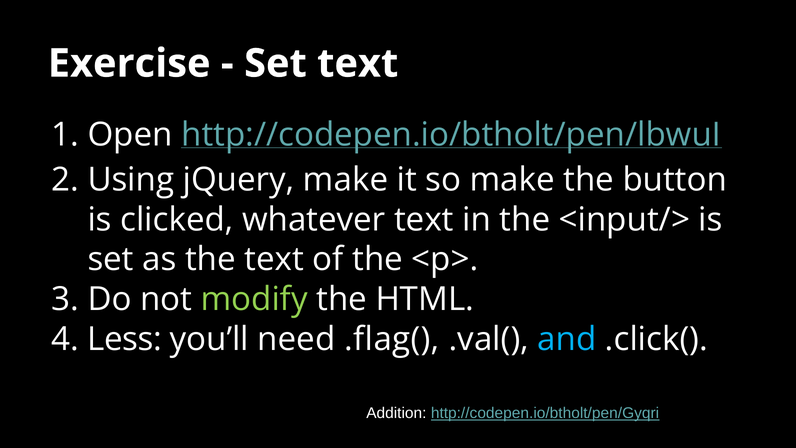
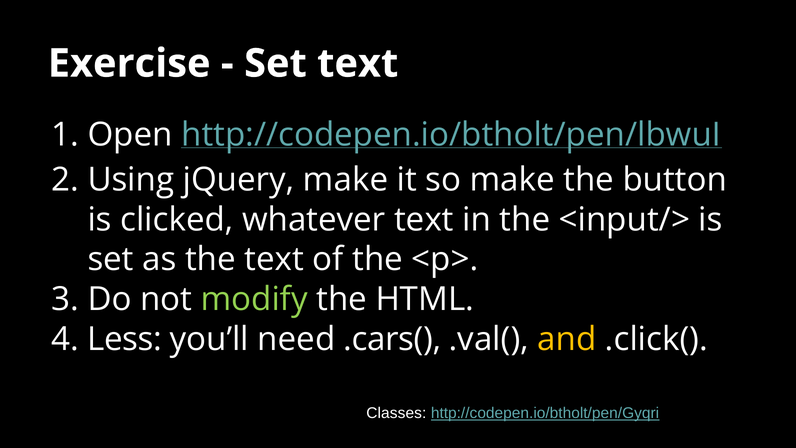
.flag(: .flag( -> .cars(
and colour: light blue -> yellow
Addition: Addition -> Classes
